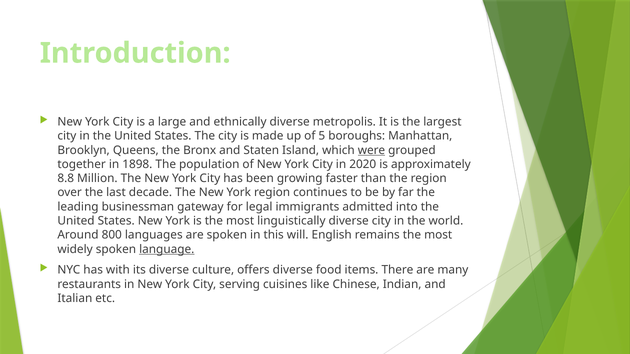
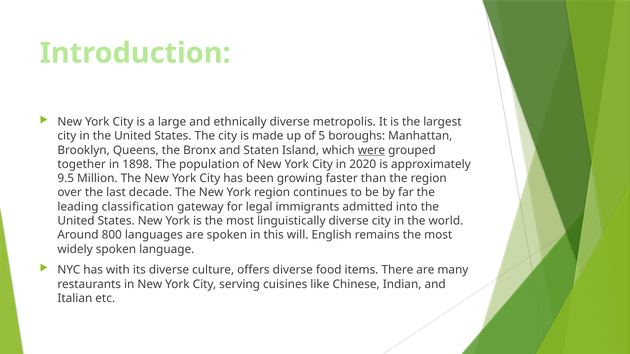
8.8: 8.8 -> 9.5
businessman: businessman -> classification
language underline: present -> none
